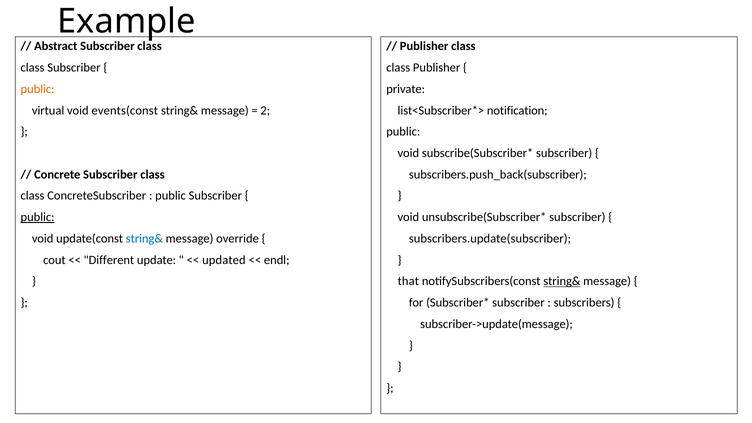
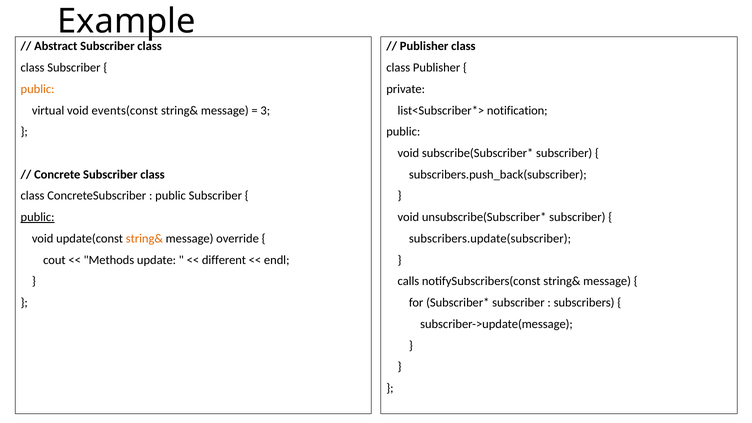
2: 2 -> 3
string& at (144, 239) colour: blue -> orange
Different: Different -> Methods
updated: updated -> different
that: that -> calls
string& at (562, 281) underline: present -> none
